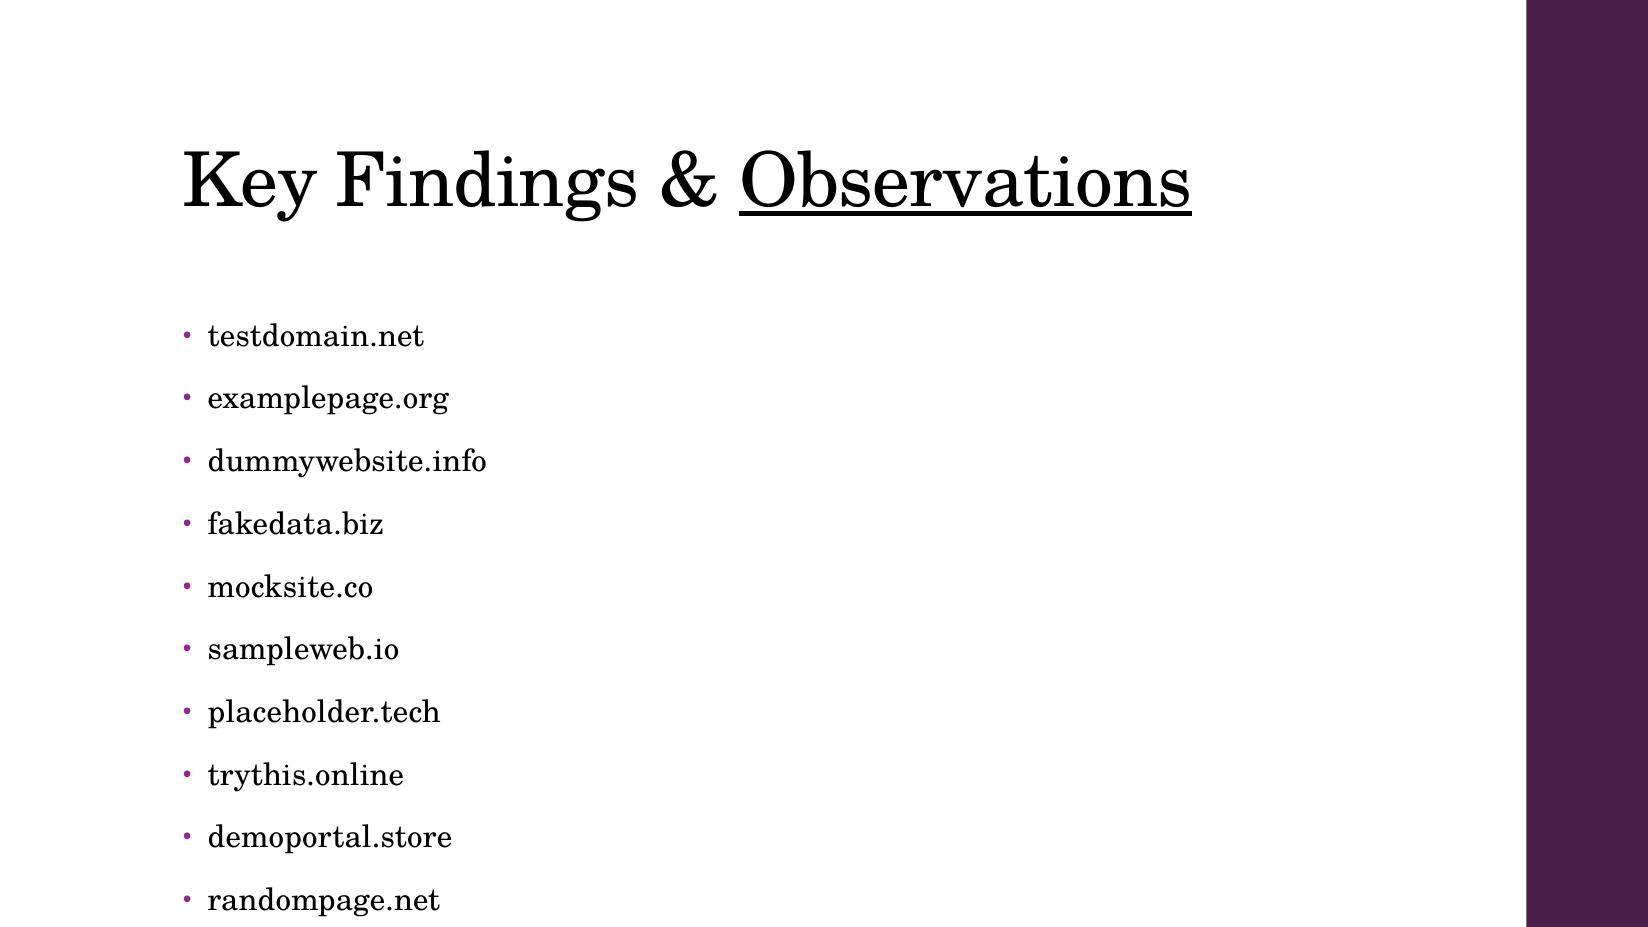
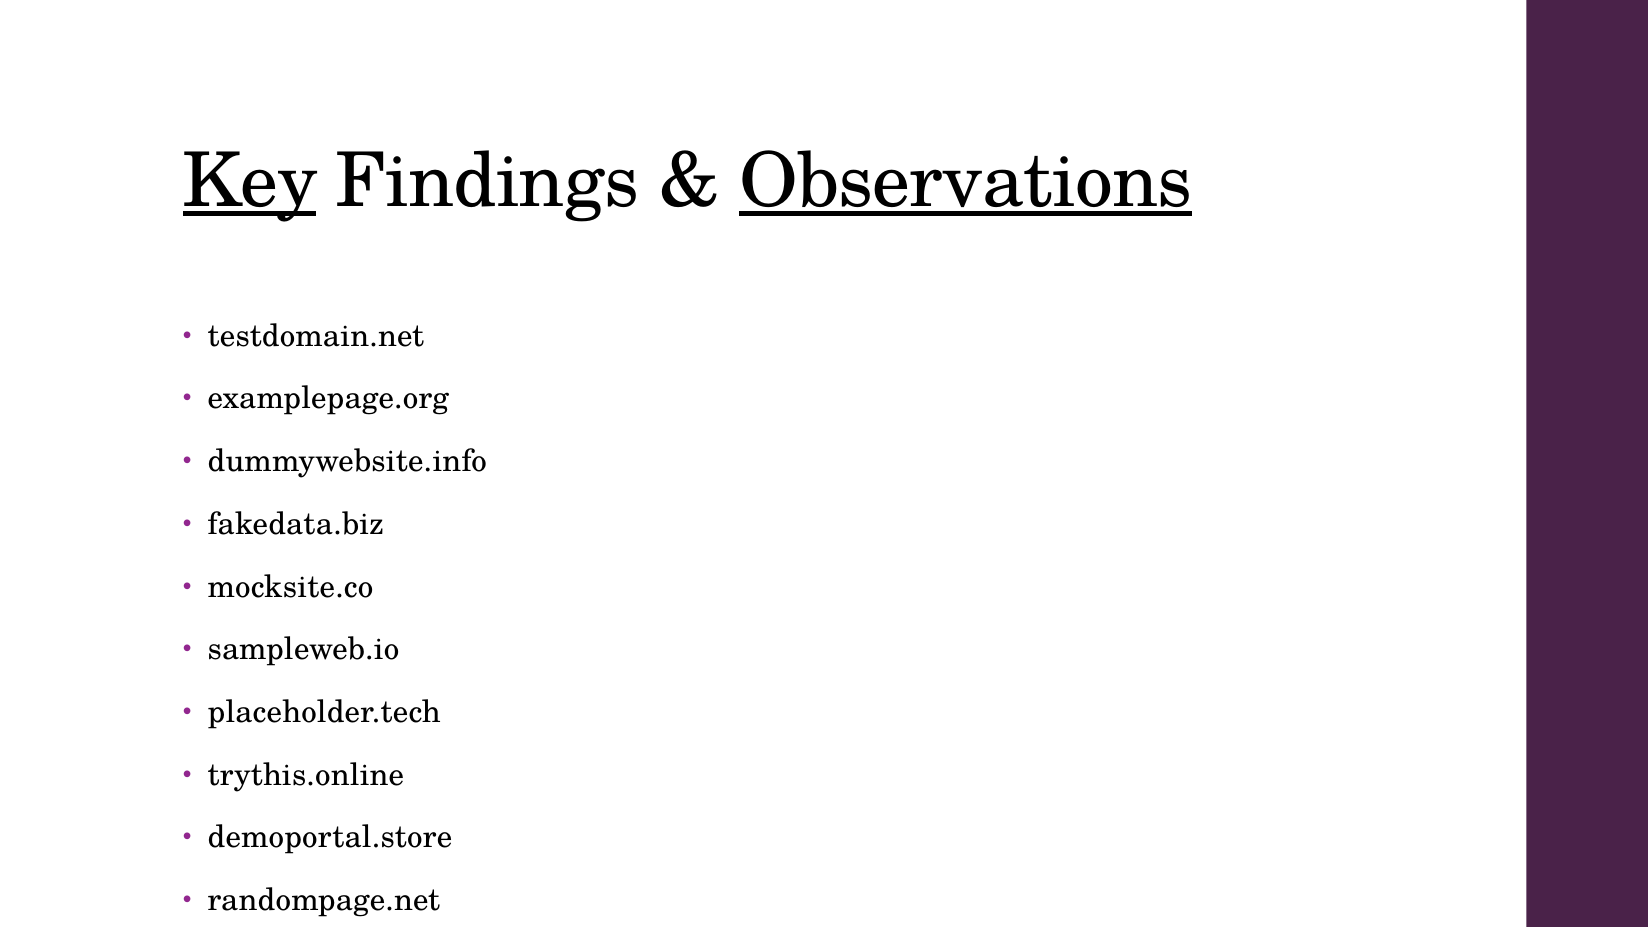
Key underline: none -> present
